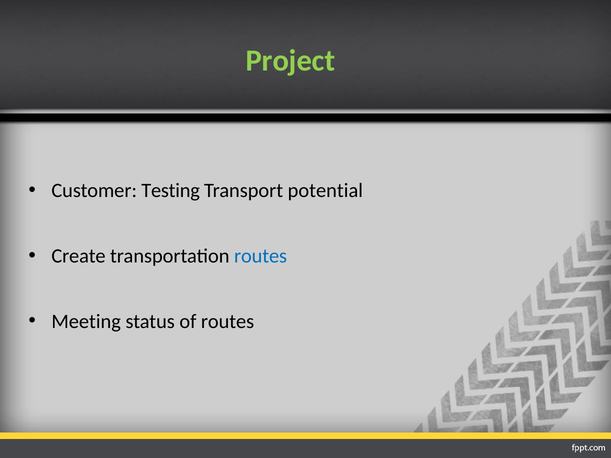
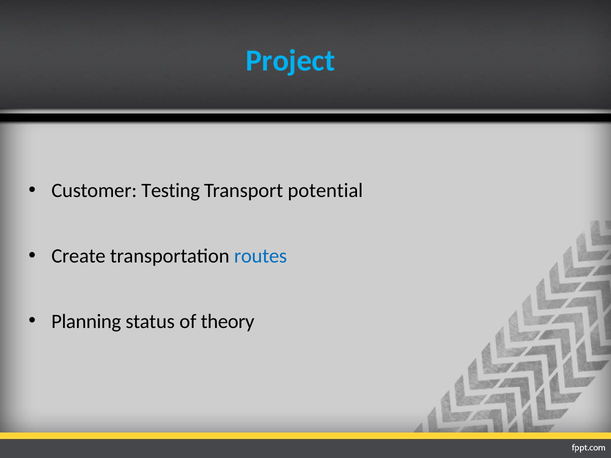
Project colour: light green -> light blue
Meeting: Meeting -> Planning
of routes: routes -> theory
